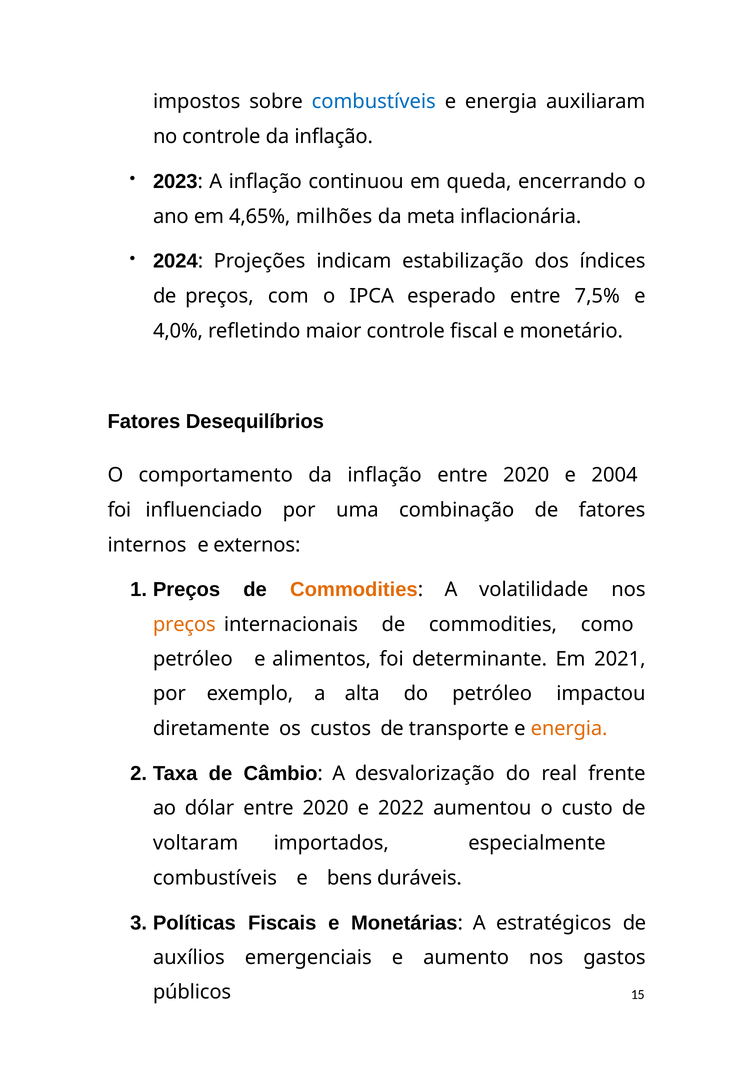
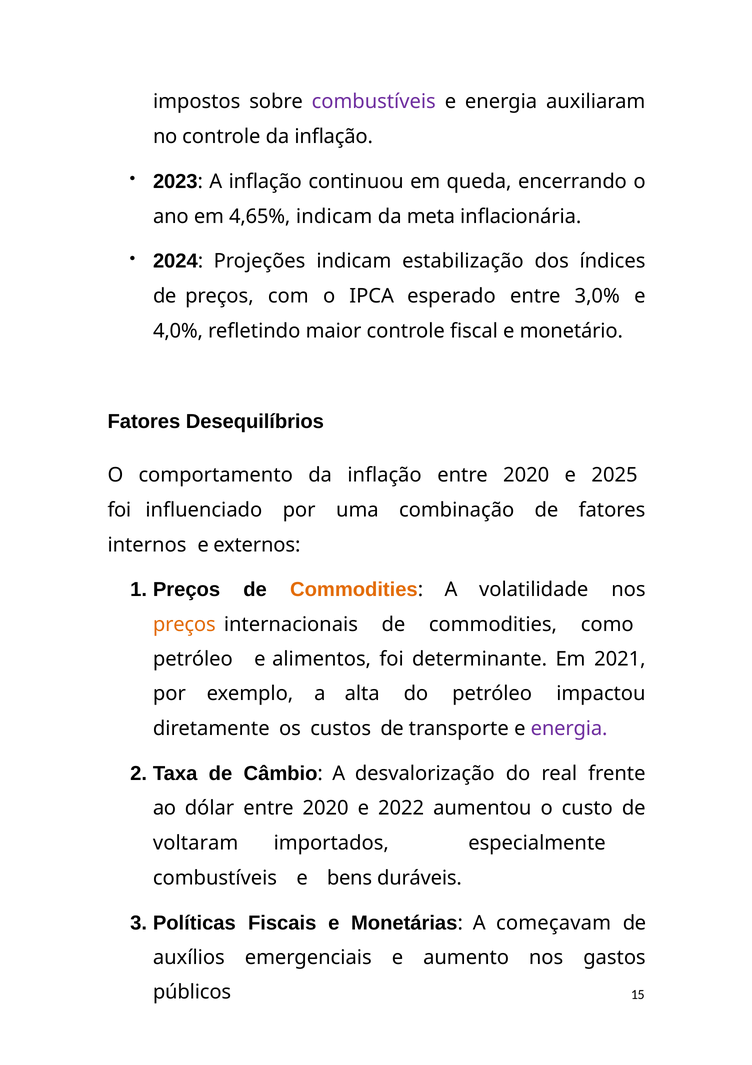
combustíveis at (374, 102) colour: blue -> purple
4,65% milhões: milhões -> indicam
7,5%: 7,5% -> 3,0%
2004: 2004 -> 2025
energia at (569, 728) colour: orange -> purple
estratégicos: estratégicos -> começavam
